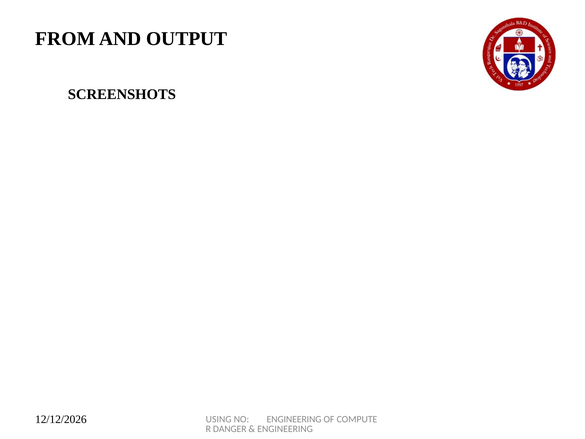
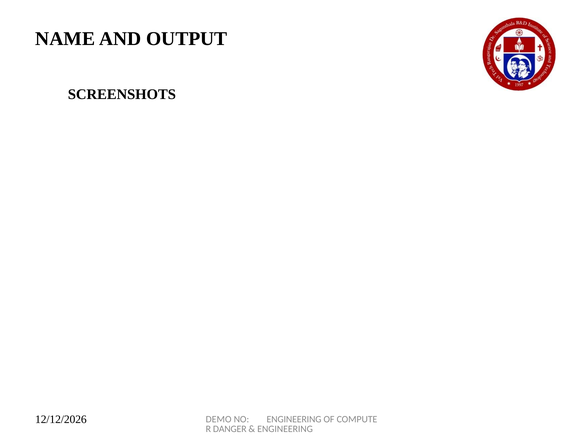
FROM: FROM -> NAME
USING: USING -> DEMO
